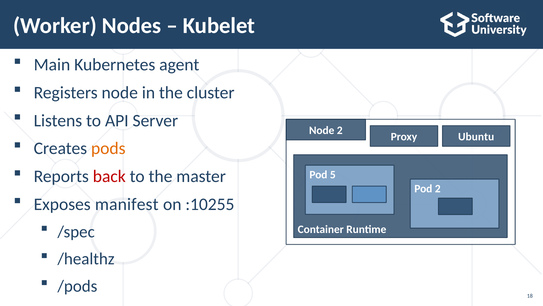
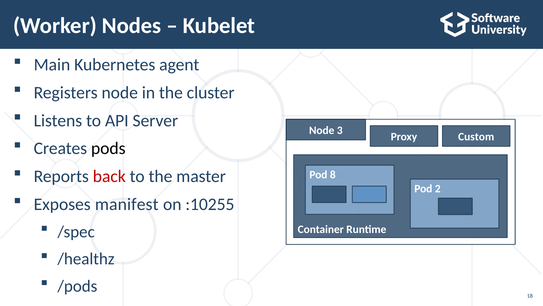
Node 2: 2 -> 3
Ubuntu: Ubuntu -> Custom
pods colour: orange -> black
5: 5 -> 8
